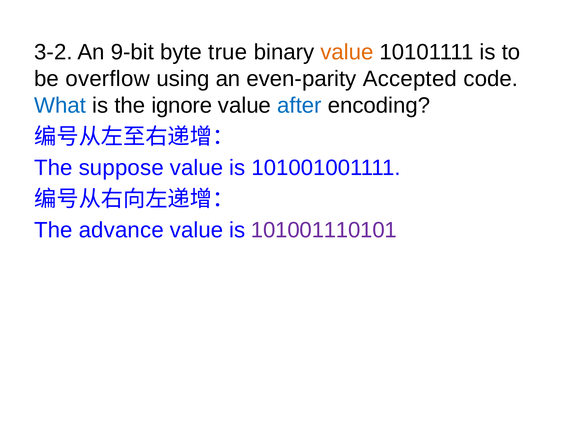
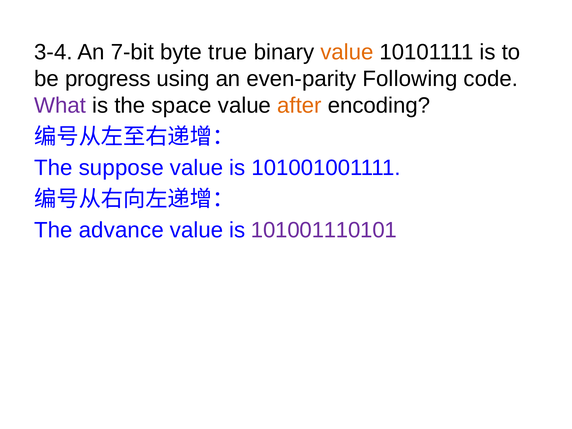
3-2: 3-2 -> 3-4
9-bit: 9-bit -> 7-bit
overflow: overflow -> progress
Accepted: Accepted -> Following
What colour: blue -> purple
ignore: ignore -> space
after colour: blue -> orange
